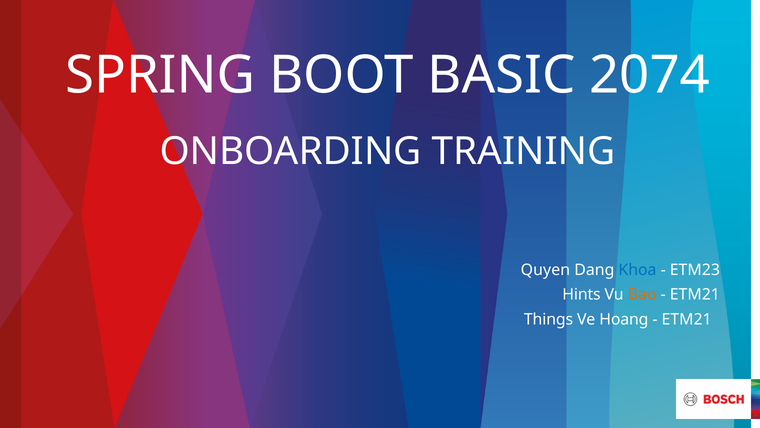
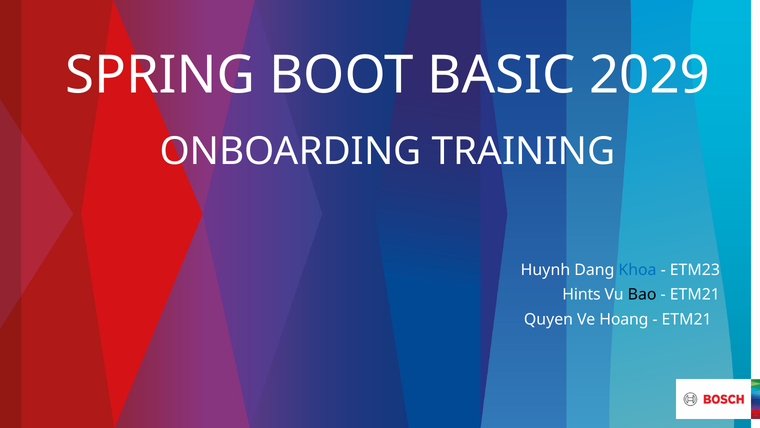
2074: 2074 -> 2029
Quyen: Quyen -> Huynh
Bao colour: orange -> black
Things: Things -> Quyen
